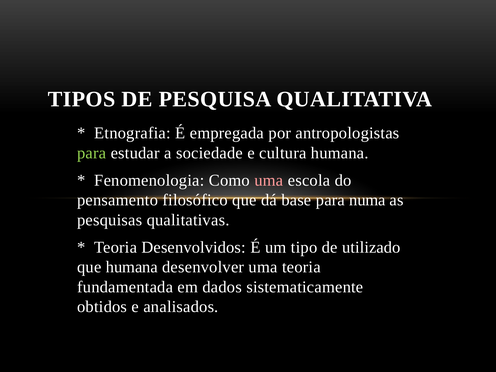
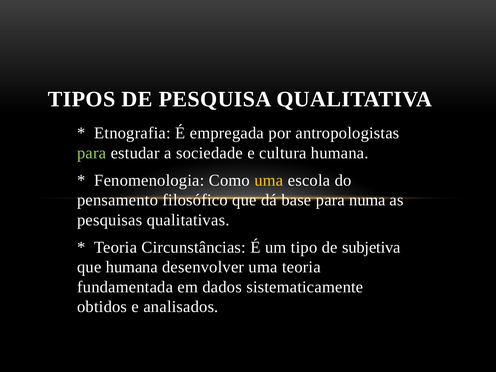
uma at (269, 180) colour: pink -> yellow
Desenvolvidos: Desenvolvidos -> Circunstâncias
utilizado: utilizado -> subjetiva
